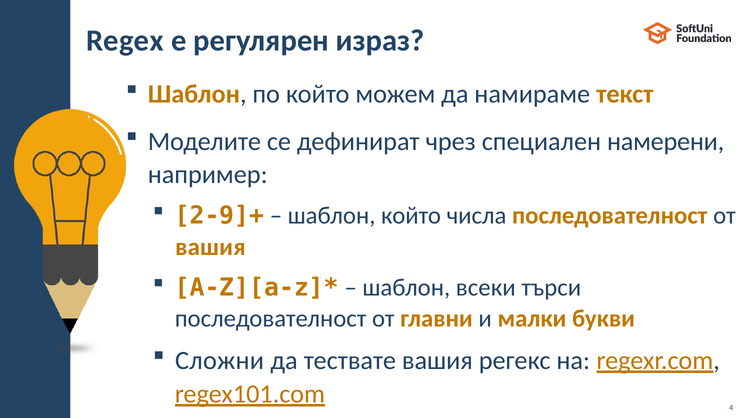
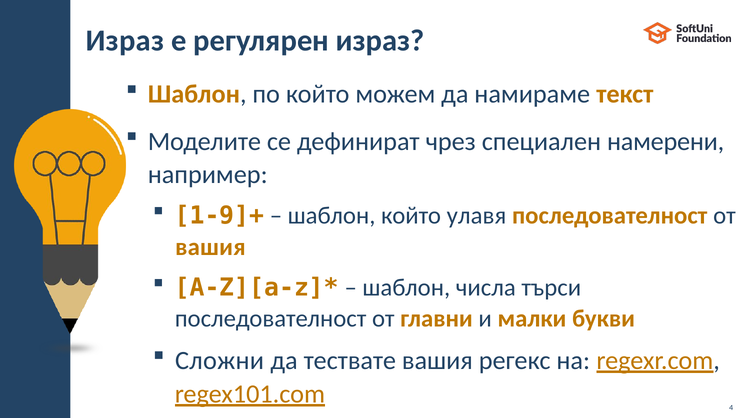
Regex at (125, 41): Regex -> Израз
2-9]+: 2-9]+ -> 1-9]+
числа: числа -> улавя
всеки: всеки -> числа
